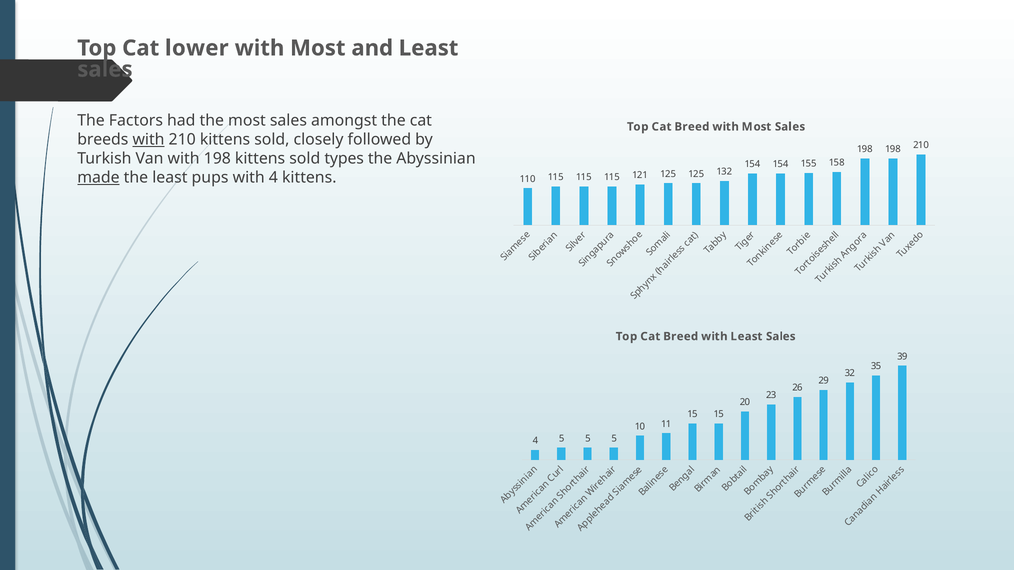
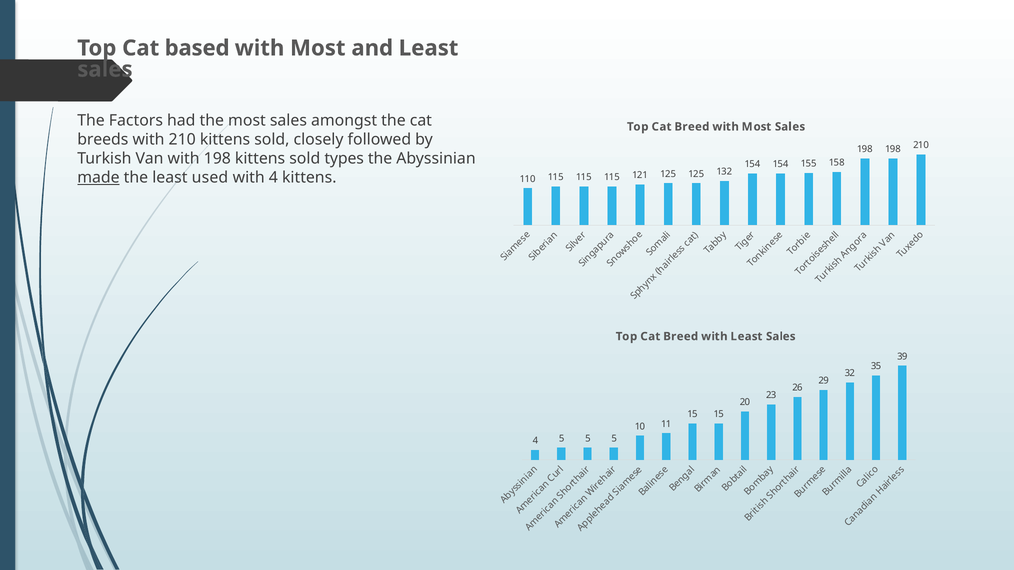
lower: lower -> based
with at (149, 140) underline: present -> none
pups: pups -> used
